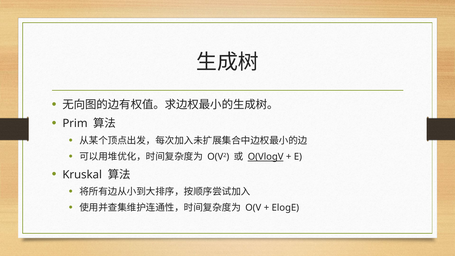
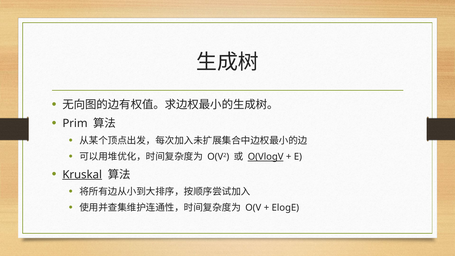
Kruskal underline: none -> present
